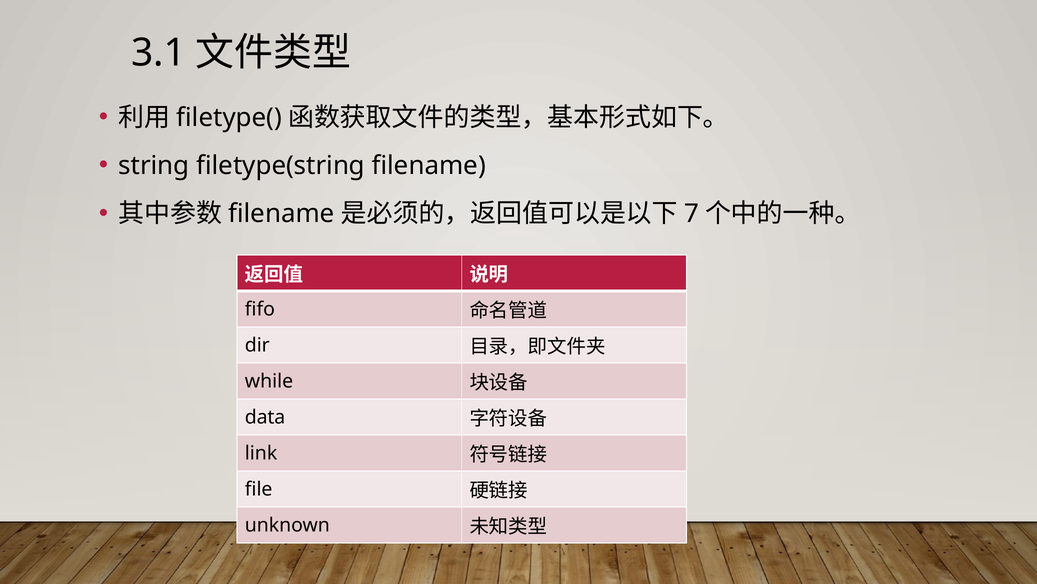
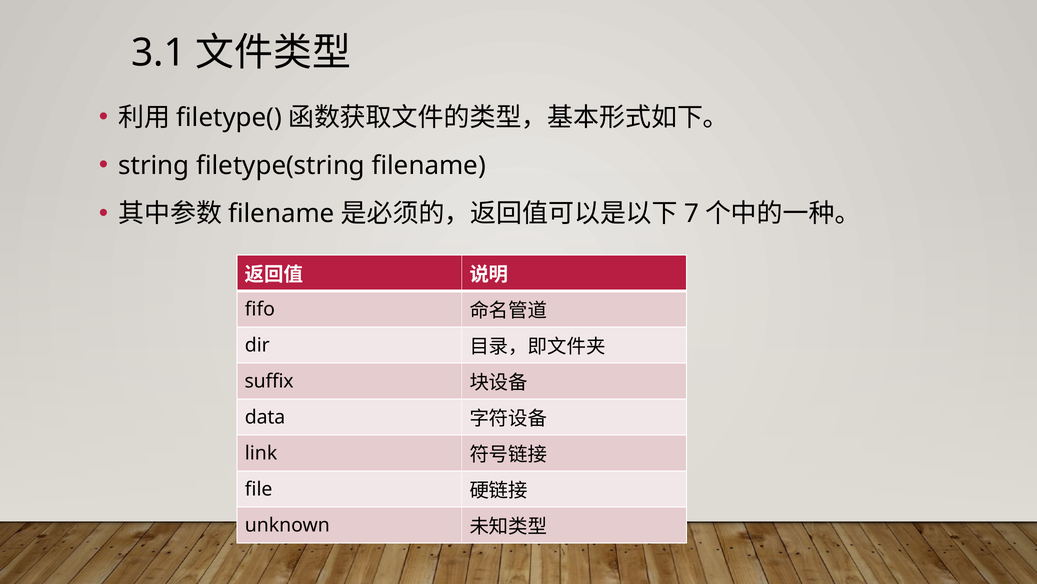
while: while -> suffix
